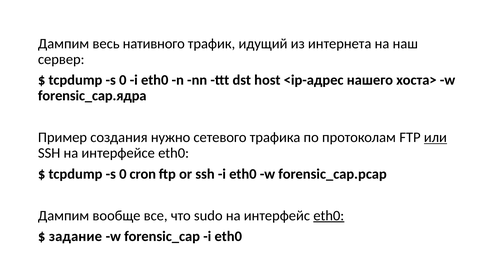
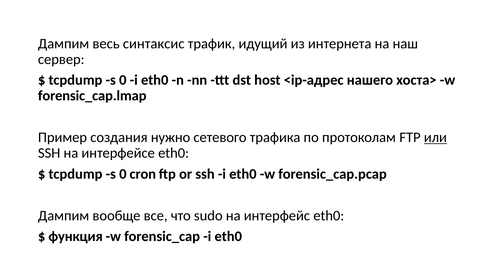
нативного: нативного -> синтаксис
forensic_cap.ядра: forensic_cap.ядра -> forensic_cap.lmap
eth0 at (329, 216) underline: present -> none
задание: задание -> функция
